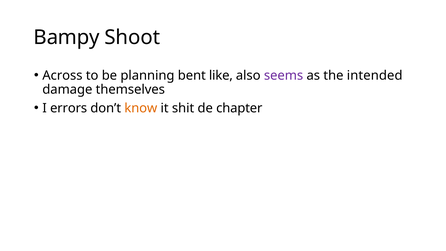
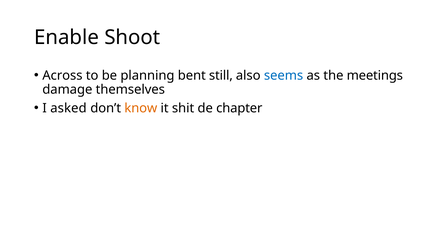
Bampy: Bampy -> Enable
like: like -> still
seems colour: purple -> blue
intended: intended -> meetings
errors: errors -> asked
